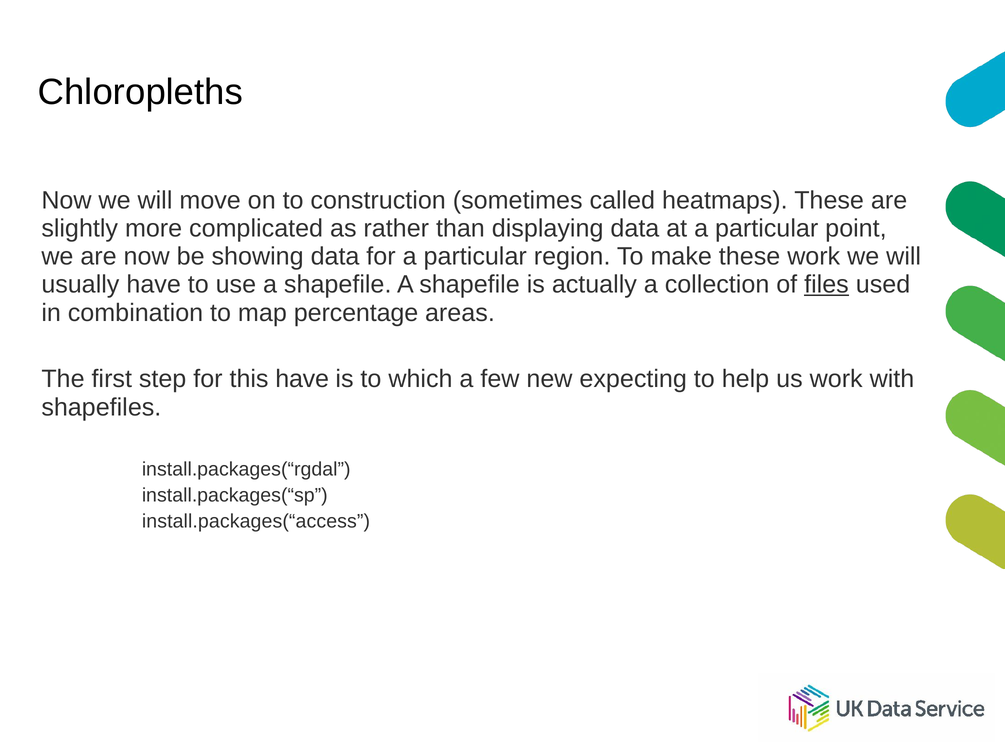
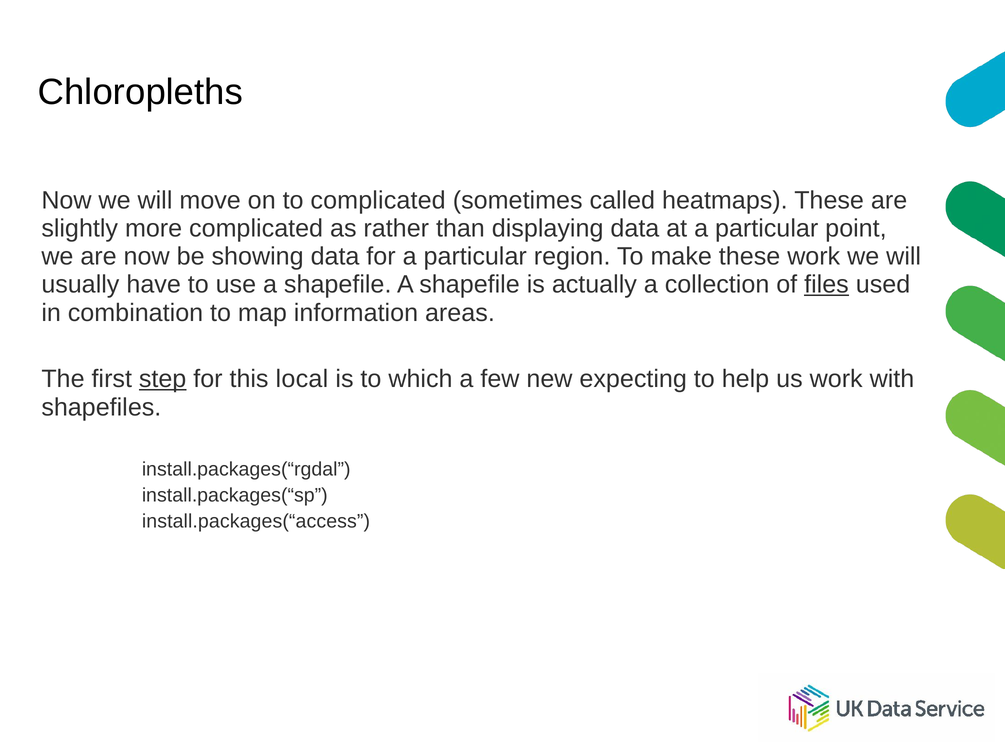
to construction: construction -> complicated
percentage: percentage -> information
step underline: none -> present
this have: have -> local
